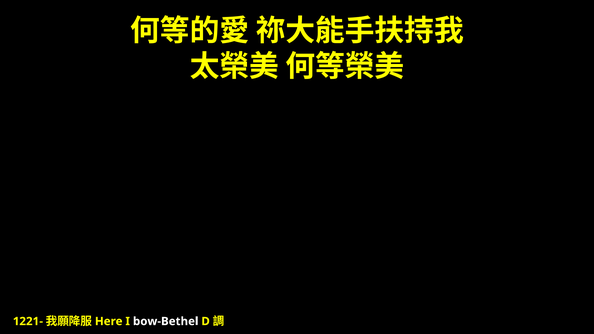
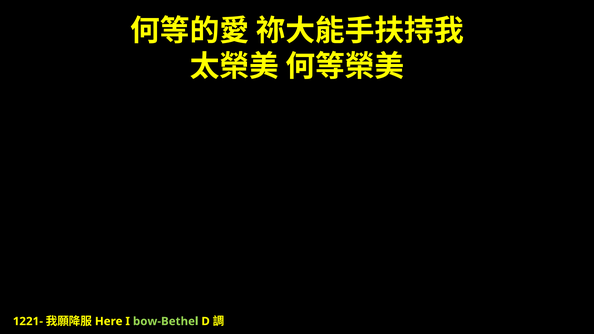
bow-Bethel colour: white -> light green
